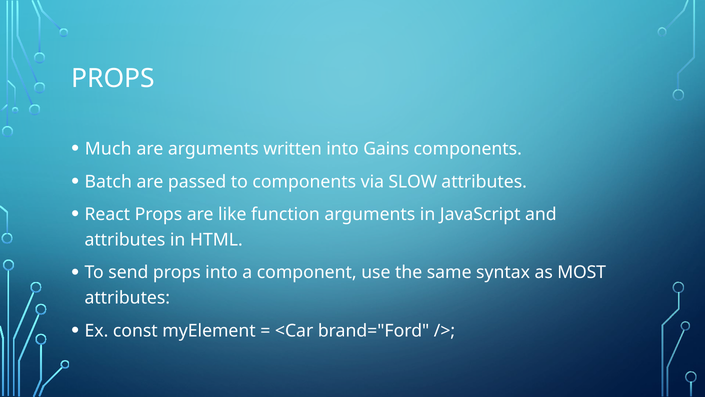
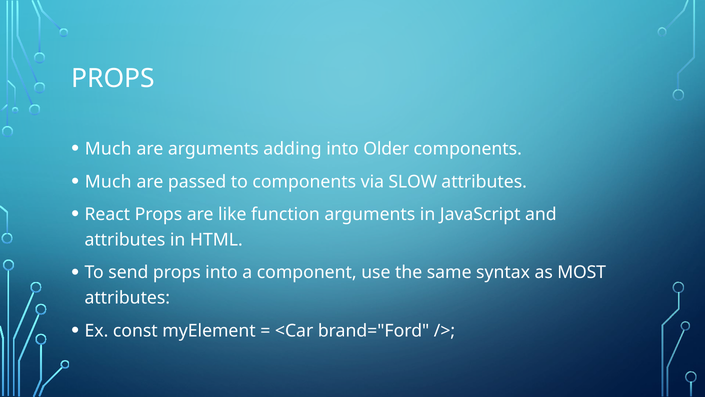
written: written -> adding
Gains: Gains -> Older
Batch at (108, 181): Batch -> Much
